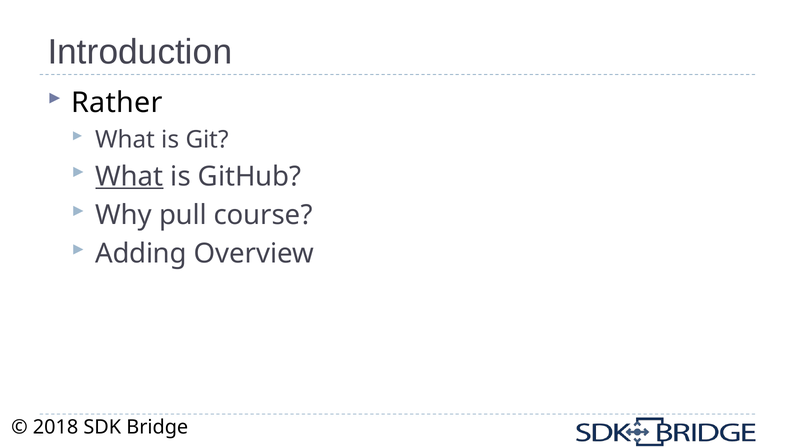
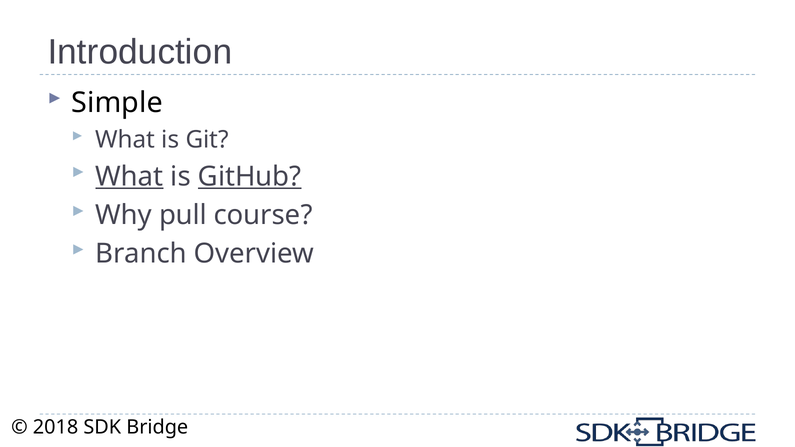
Rather: Rather -> Simple
GitHub underline: none -> present
Adding: Adding -> Branch
